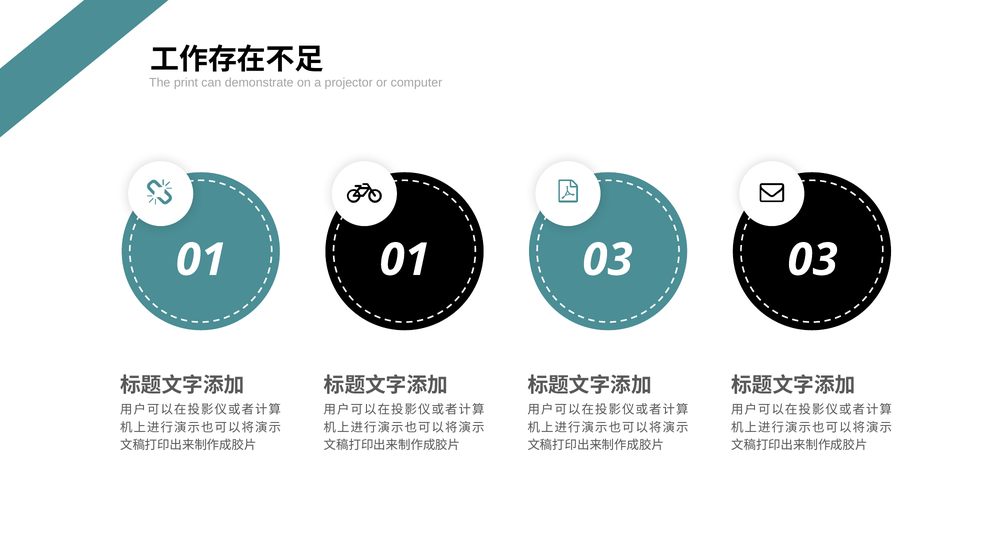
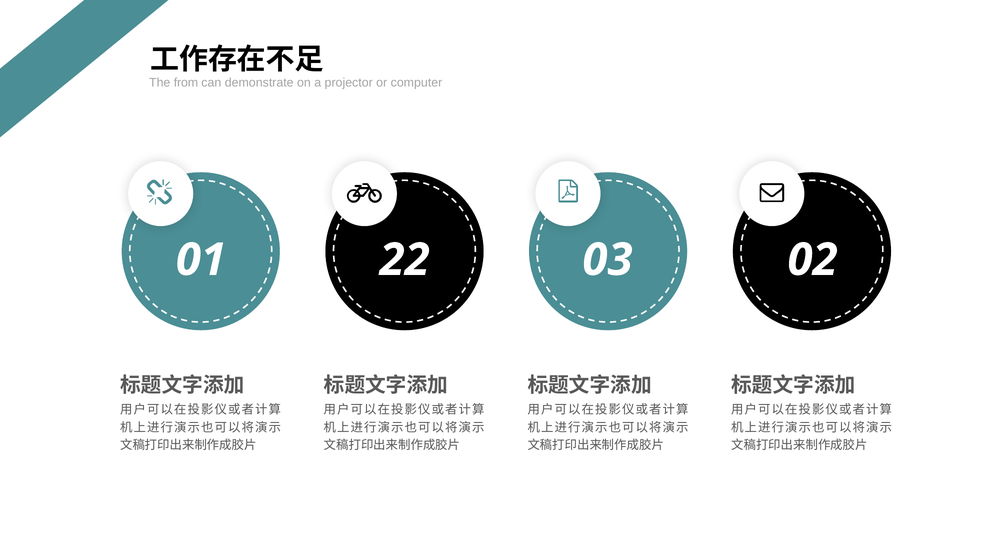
print: print -> from
01 01: 01 -> 22
03 03: 03 -> 02
